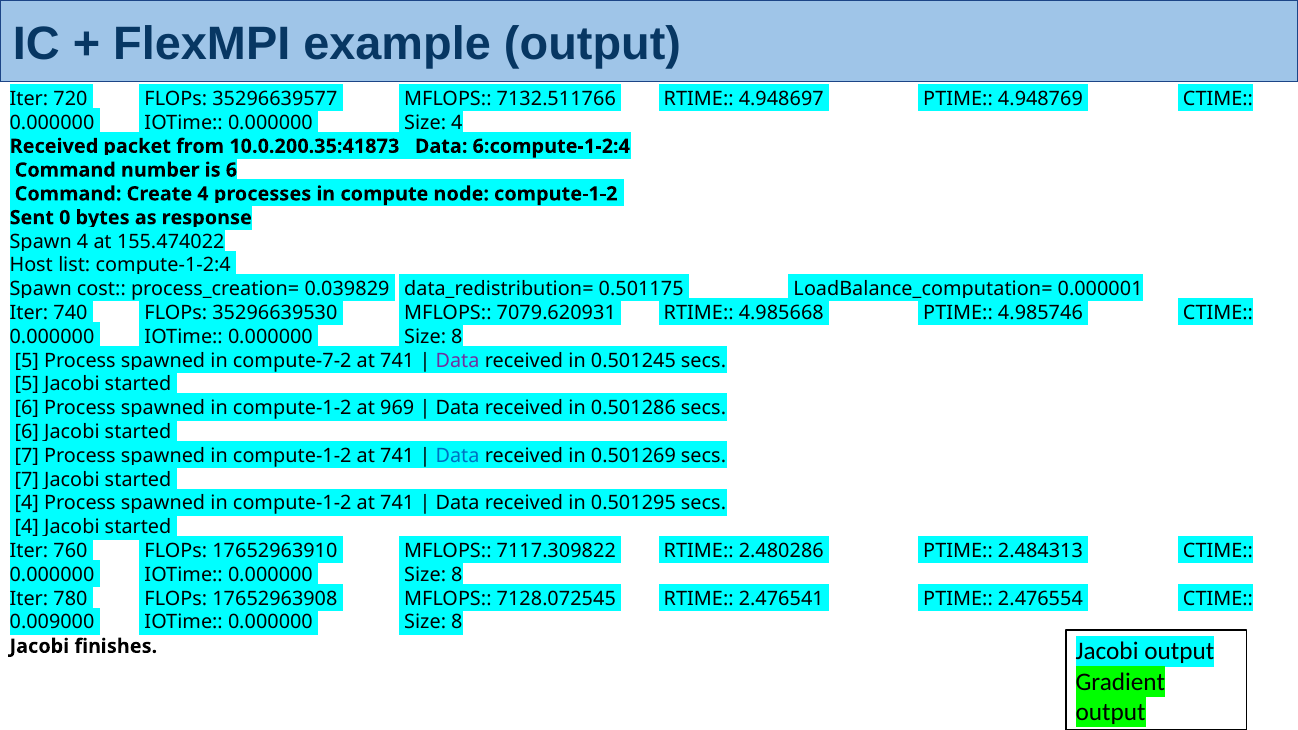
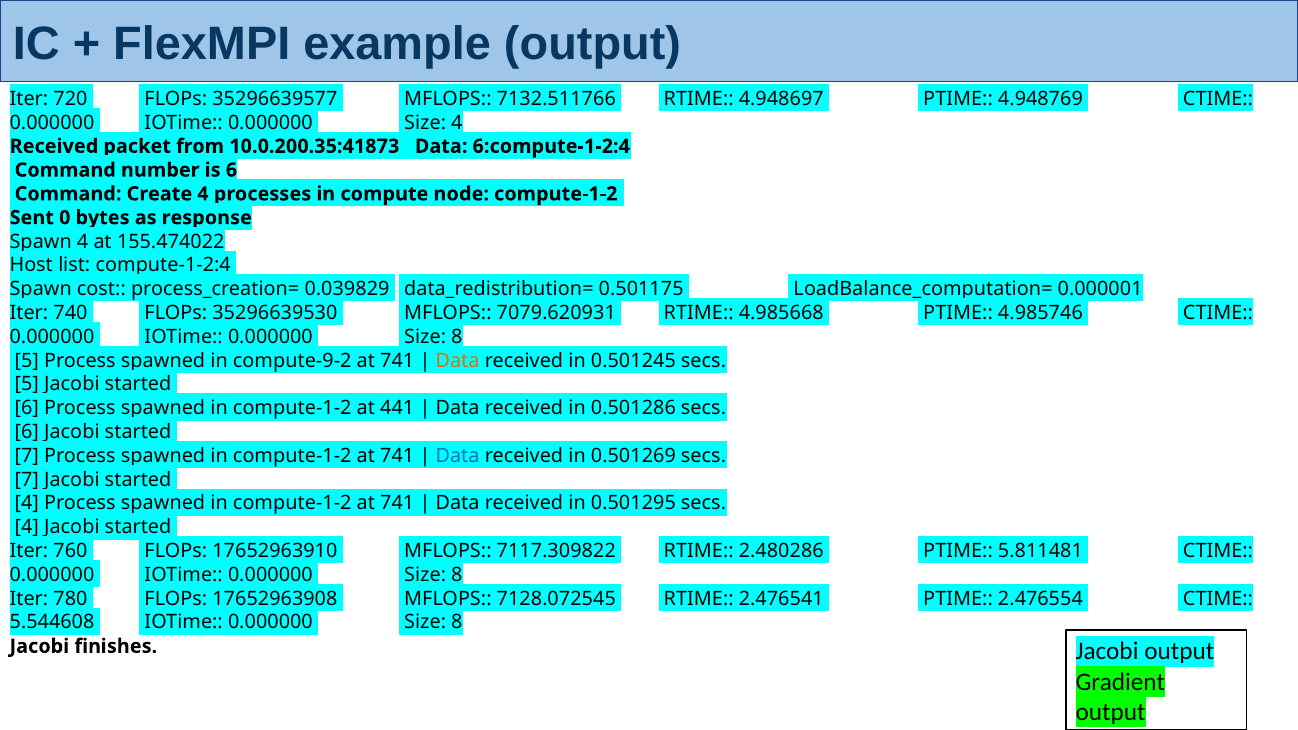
compute-7-2: compute-7-2 -> compute-9-2
Data at (458, 361) colour: purple -> orange
969: 969 -> 441
2.484313: 2.484313 -> 5.811481
0.009000: 0.009000 -> 5.544608
